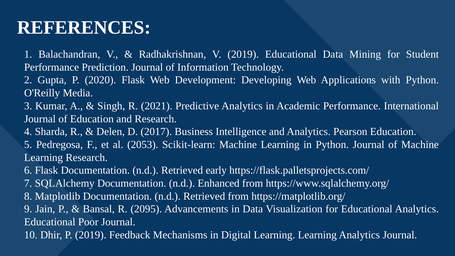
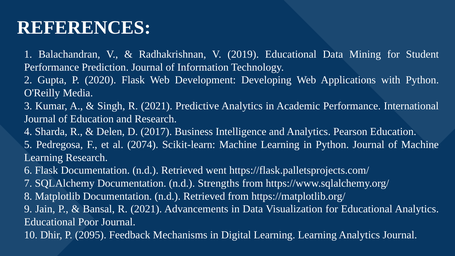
2053: 2053 -> 2074
early: early -> went
Enhanced: Enhanced -> Strengths
Bansal R 2095: 2095 -> 2021
P 2019: 2019 -> 2095
